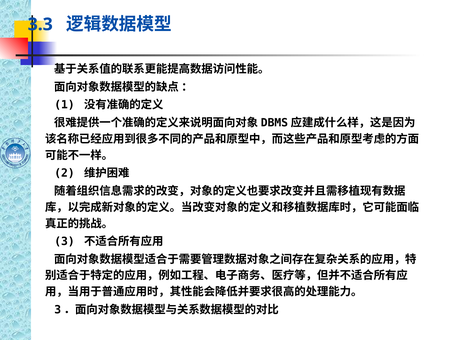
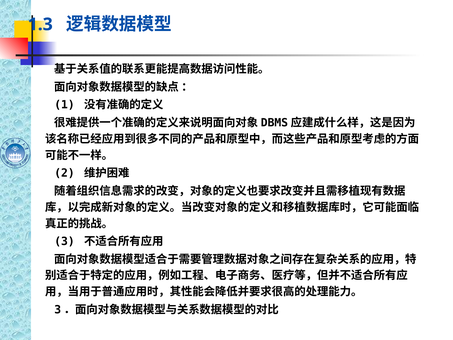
3.3: 3.3 -> 1.3
